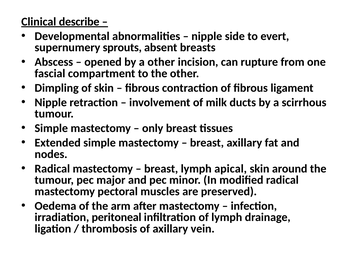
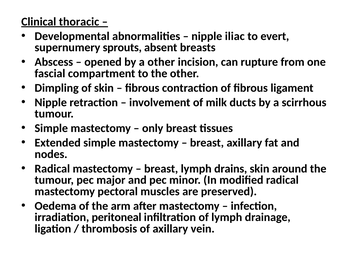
describe: describe -> thoracic
side: side -> iliac
apical: apical -> drains
